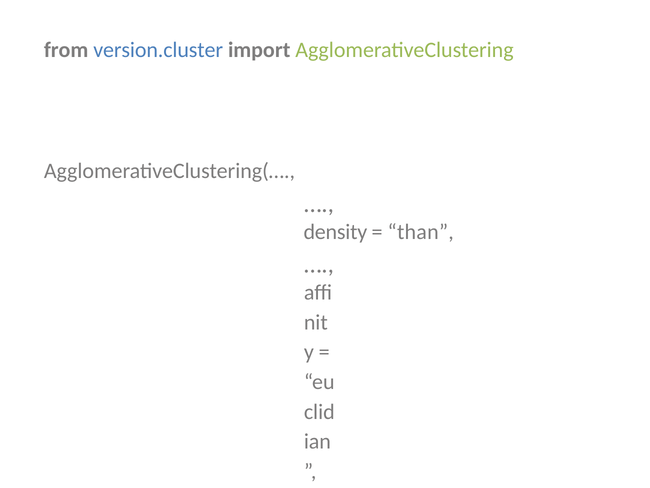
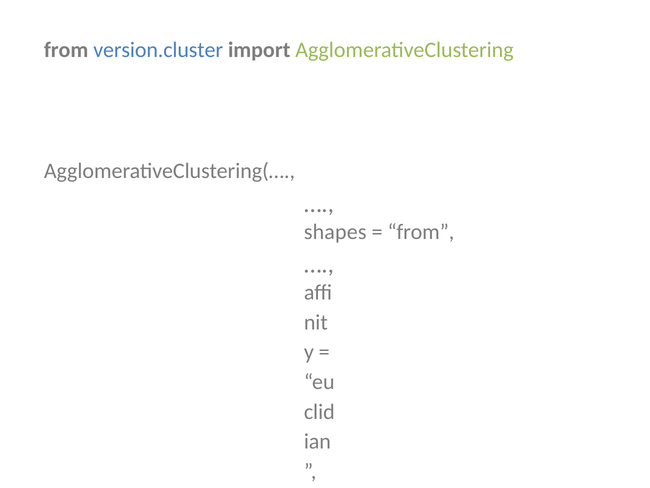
density: density -> shapes
than at (421, 232): than -> from
